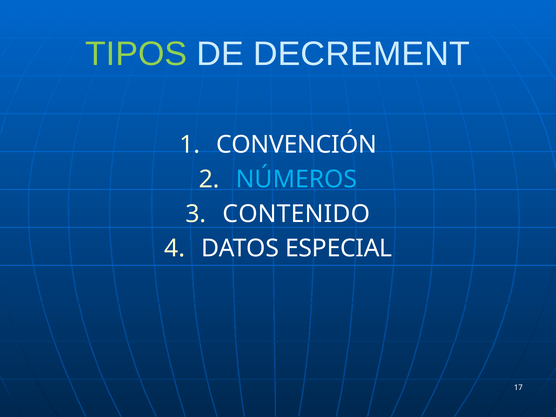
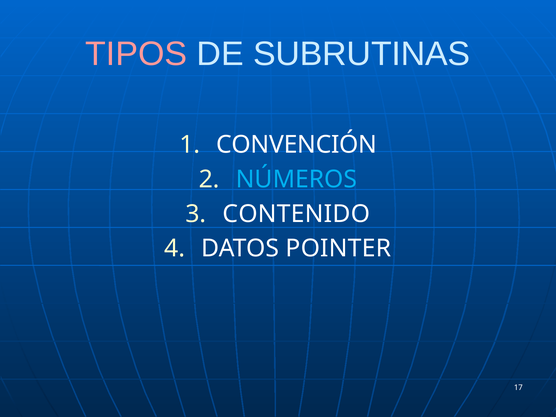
TIPOS colour: light green -> pink
DECREMENT: DECREMENT -> SUBRUTINAS
ESPECIAL: ESPECIAL -> POINTER
